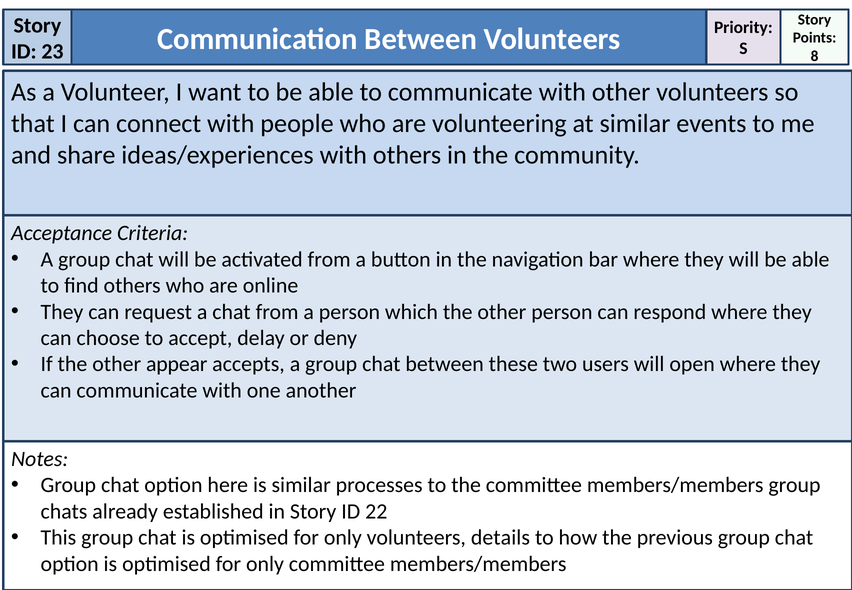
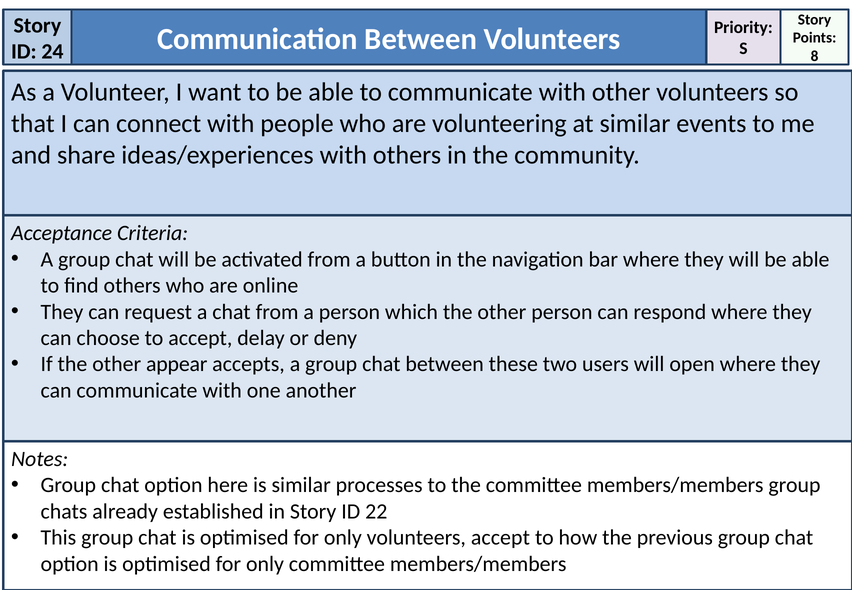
23: 23 -> 24
volunteers details: details -> accept
